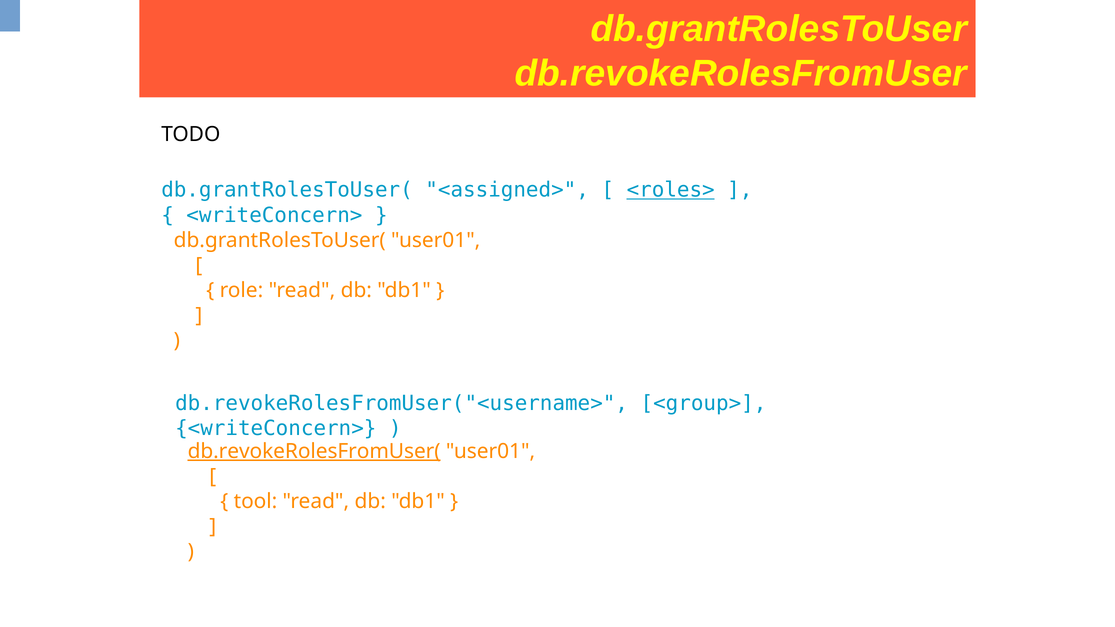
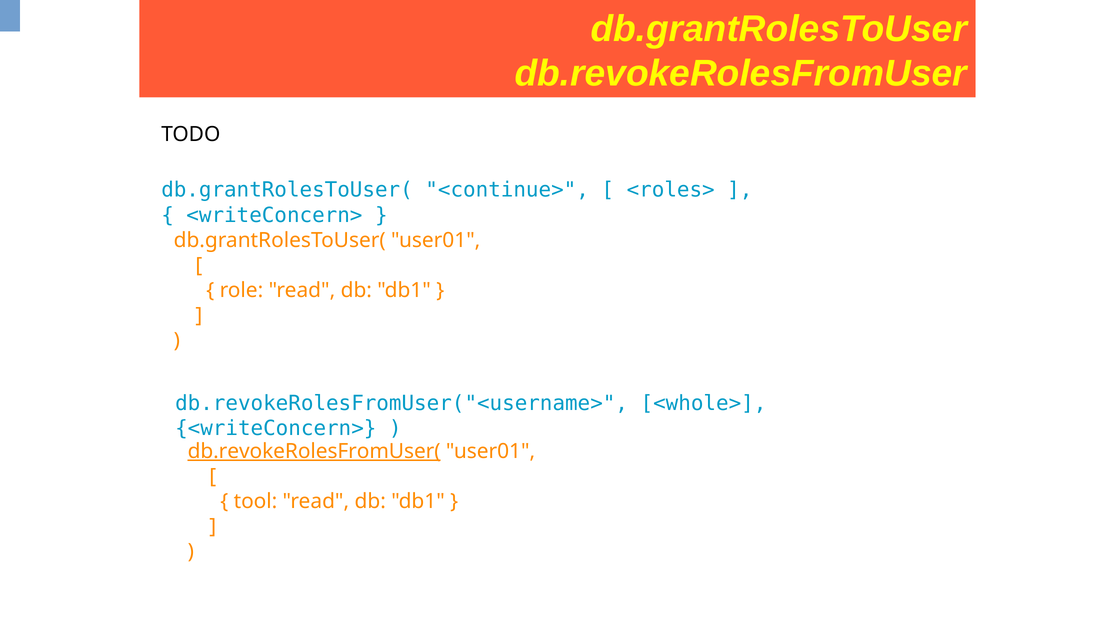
<assigned>: <assigned> -> <continue>
<roles> underline: present -> none
<group>: <group> -> <whole>
